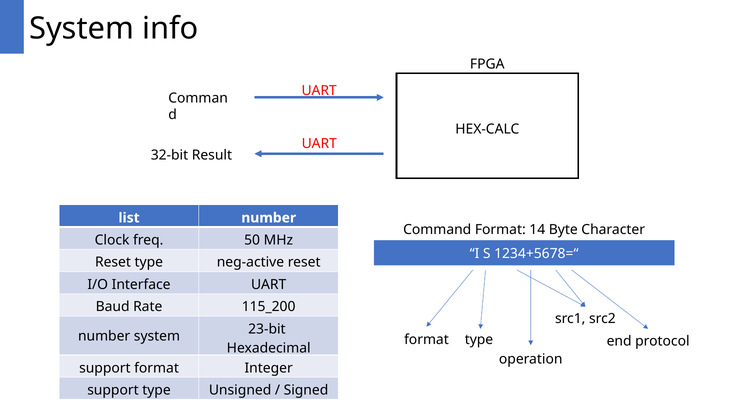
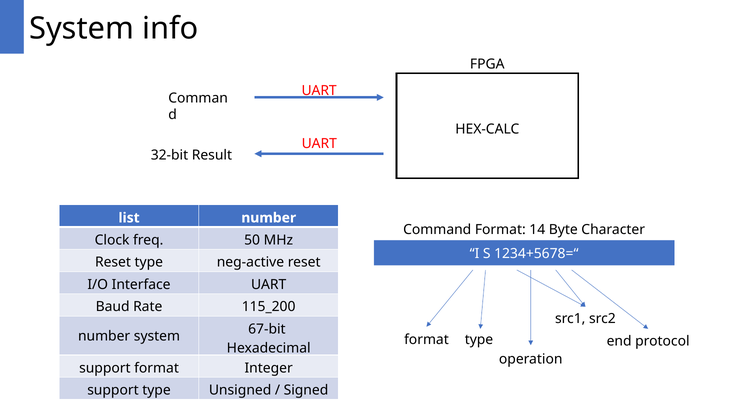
23-bit: 23-bit -> 67-bit
